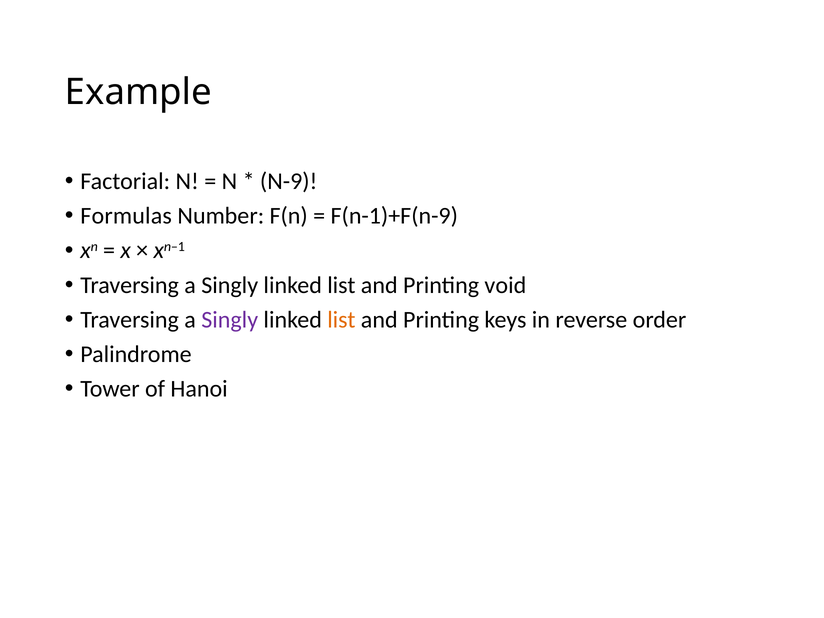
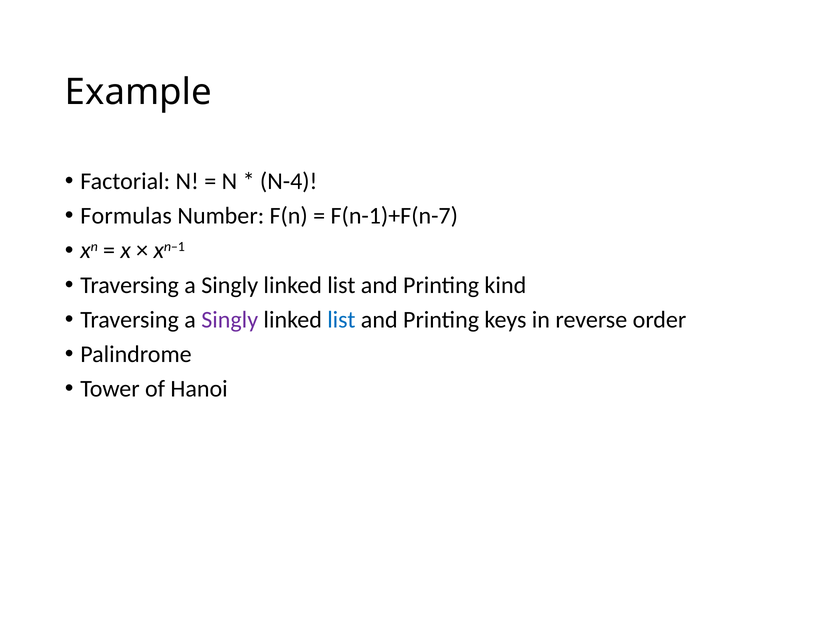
N-9: N-9 -> N-4
F(n-1)+F(n-9: F(n-1)+F(n-9 -> F(n-1)+F(n-7
void: void -> kind
list at (341, 320) colour: orange -> blue
